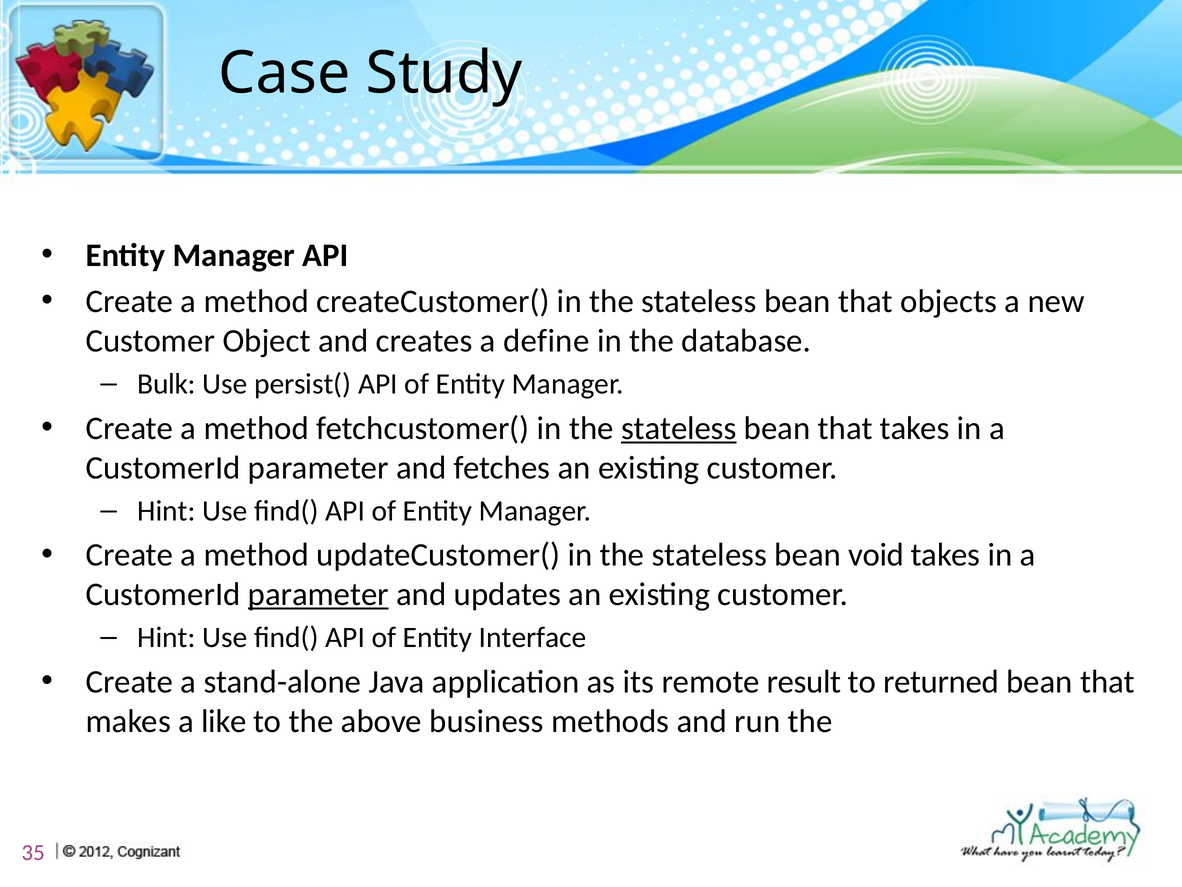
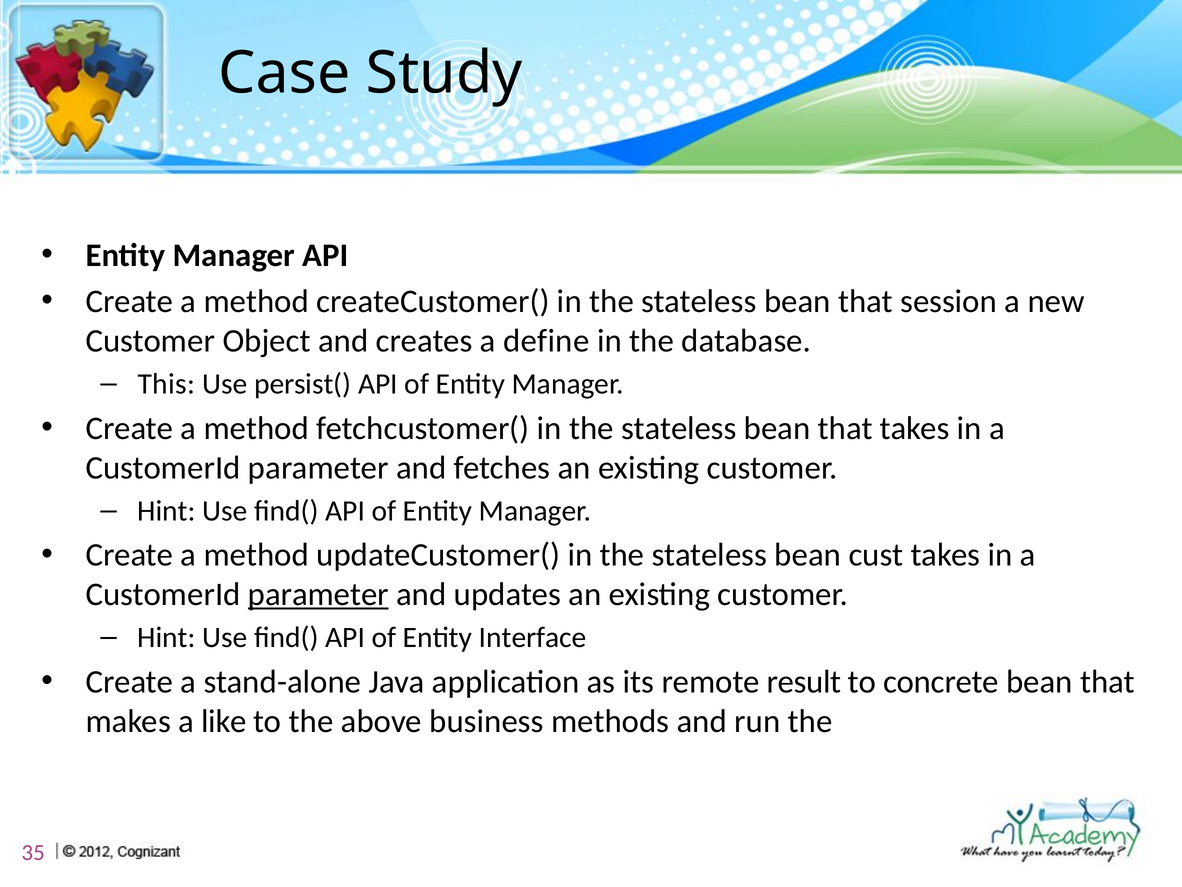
objects: objects -> session
Bulk: Bulk -> This
stateless at (679, 428) underline: present -> none
void: void -> cust
returned: returned -> concrete
